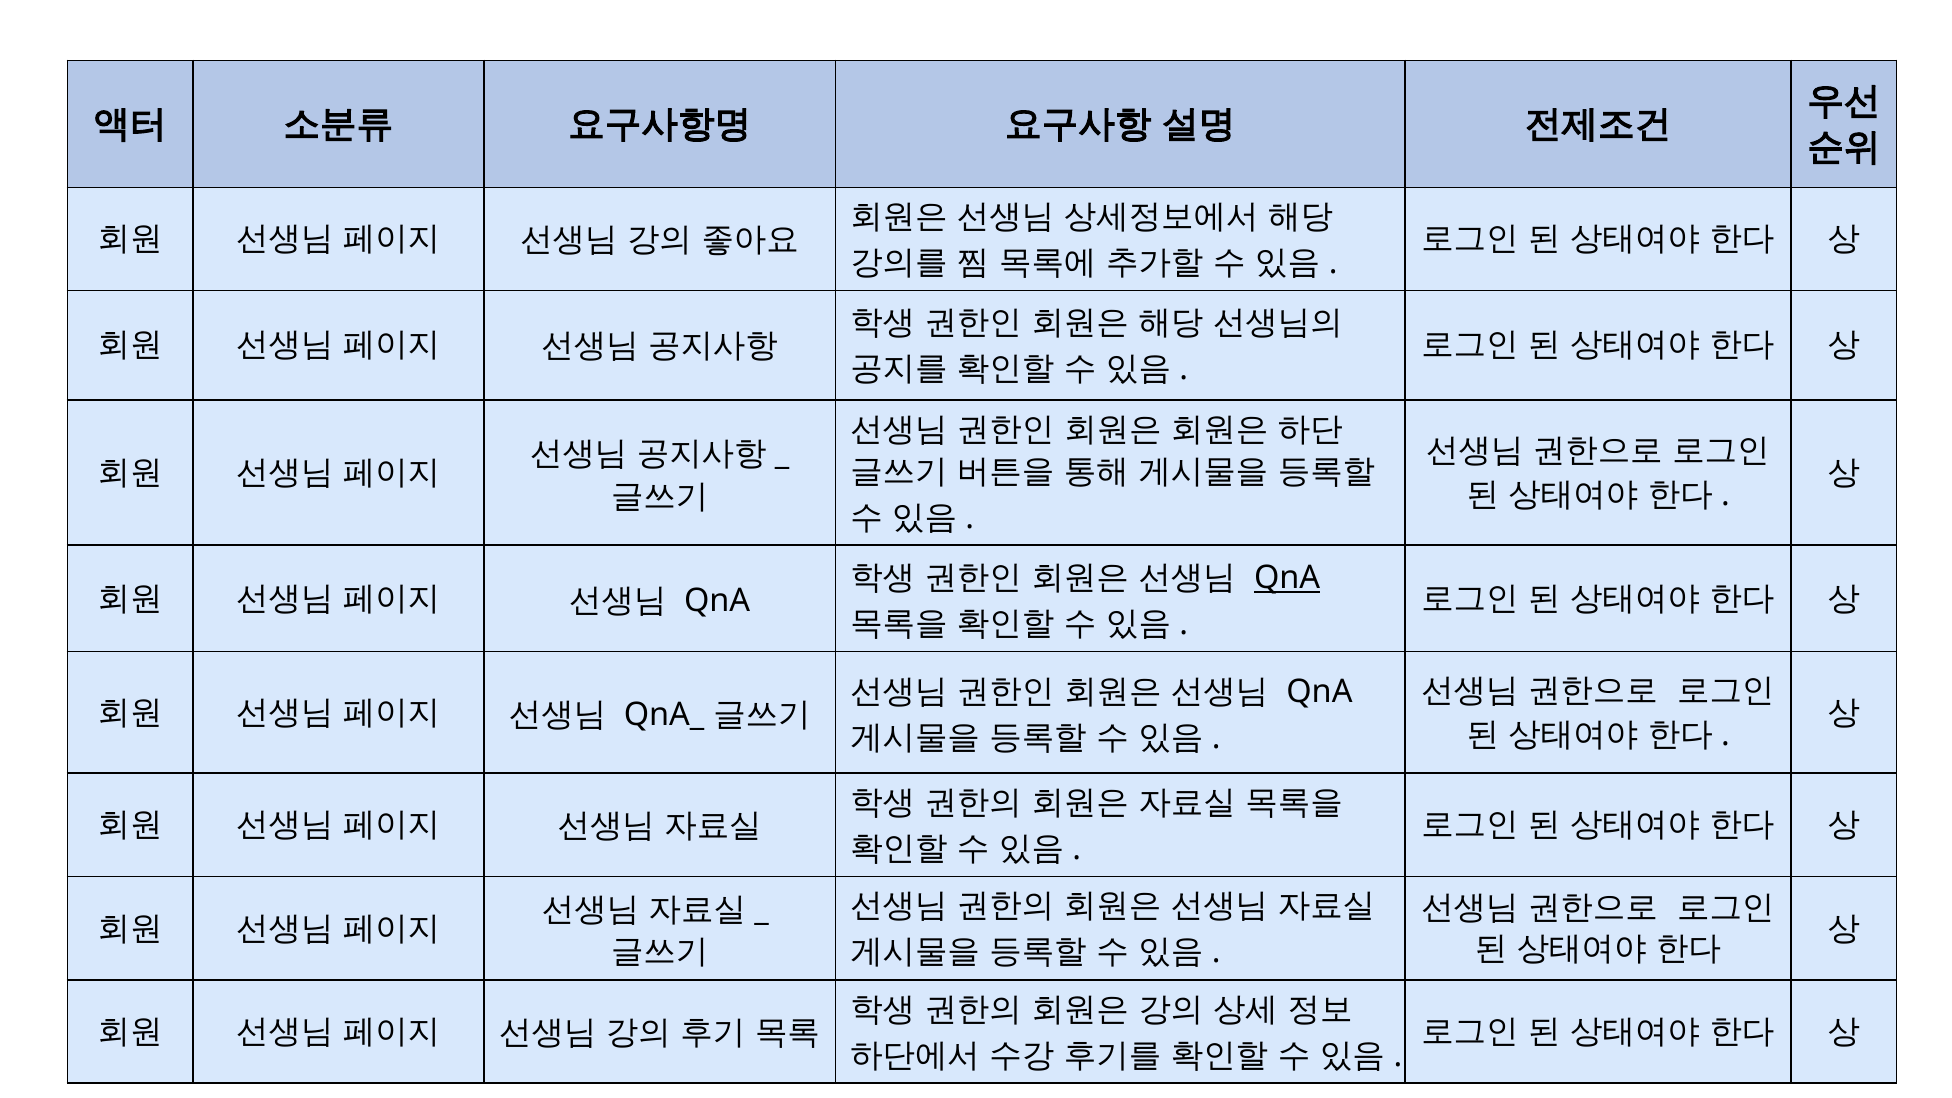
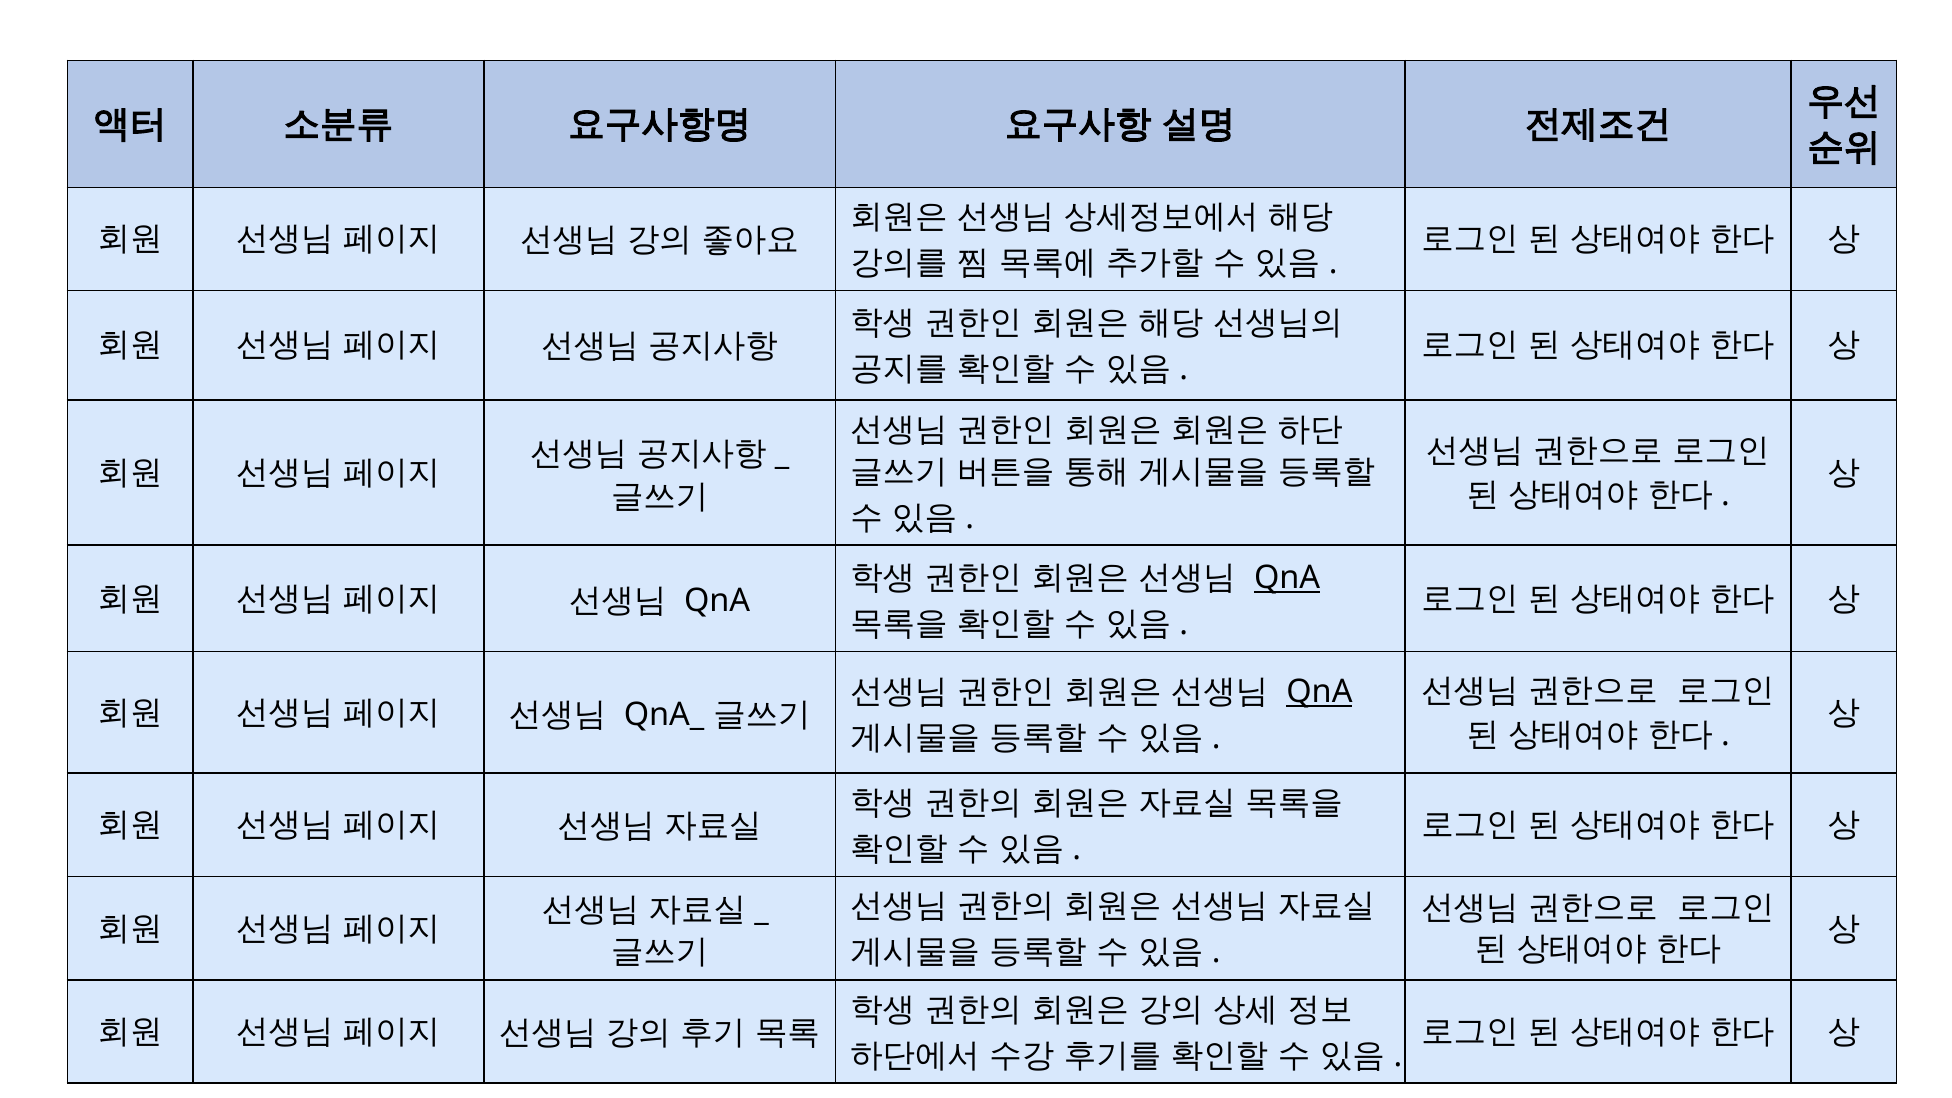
QnA at (1319, 692) underline: none -> present
